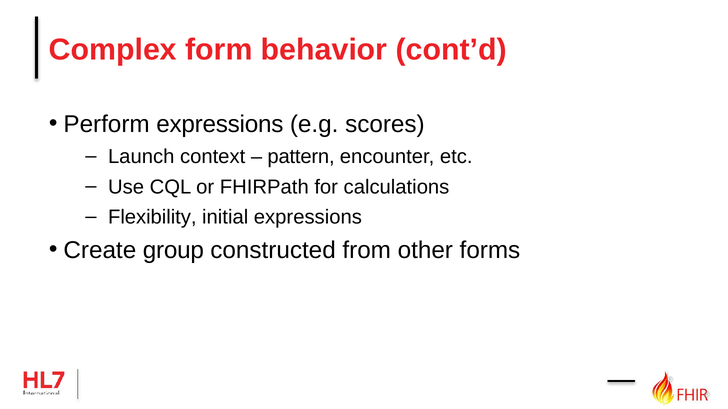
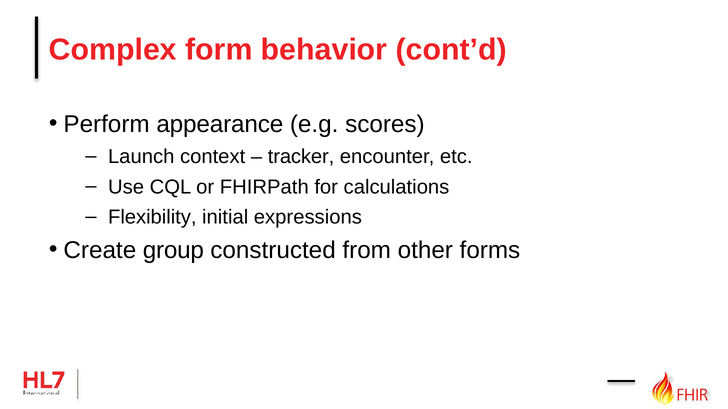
Perform expressions: expressions -> appearance
pattern: pattern -> tracker
